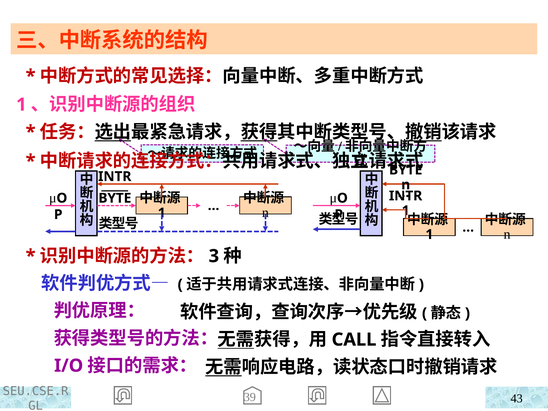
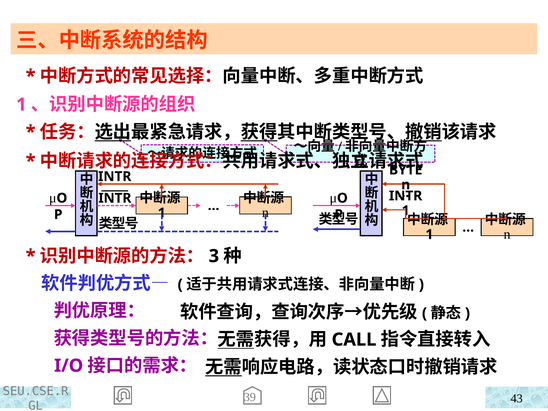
BYTE at (115, 198): BYTE -> INTR
